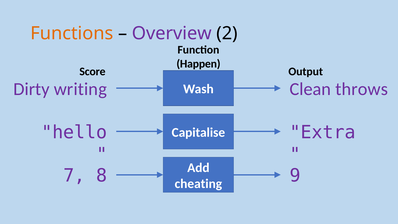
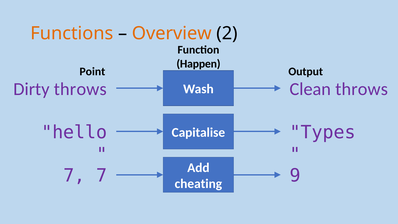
Overview colour: purple -> orange
Score: Score -> Point
Dirty writing: writing -> throws
Extra: Extra -> Types
7 8: 8 -> 7
